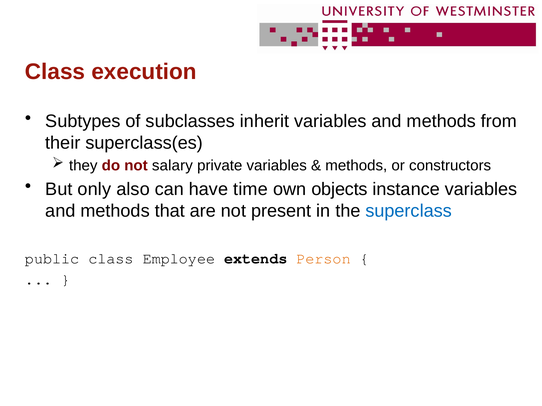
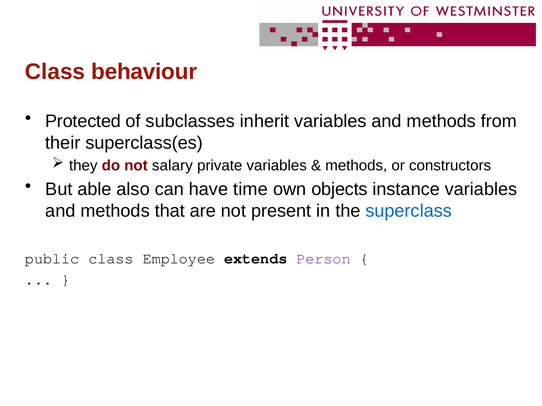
execution: execution -> behaviour
Subtypes: Subtypes -> Protected
only: only -> able
Person colour: orange -> purple
